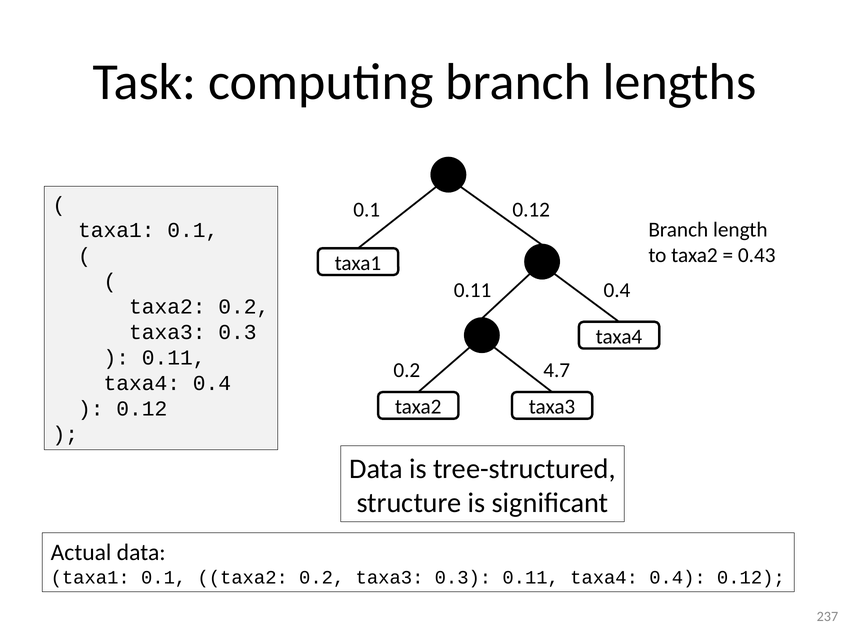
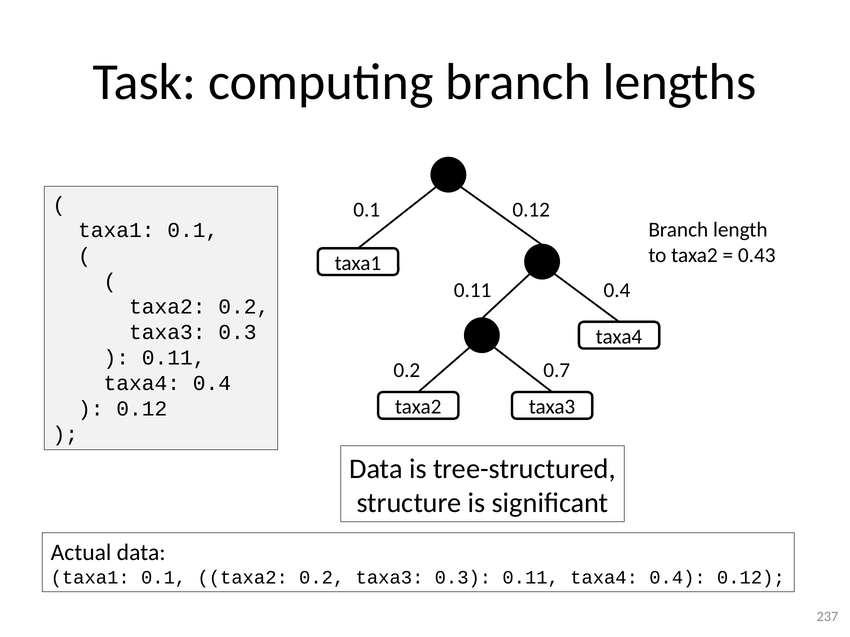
4.7: 4.7 -> 0.7
